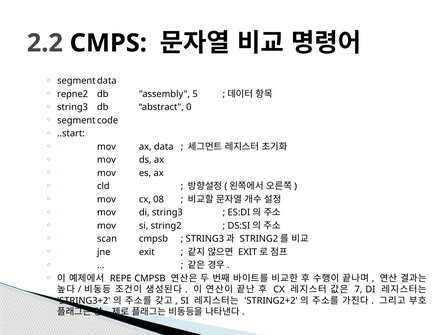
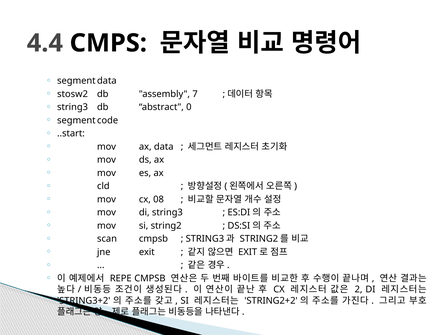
2.2: 2.2 -> 4.4
repne2: repne2 -> stosw2
5: 5 -> 7
7: 7 -> 2
